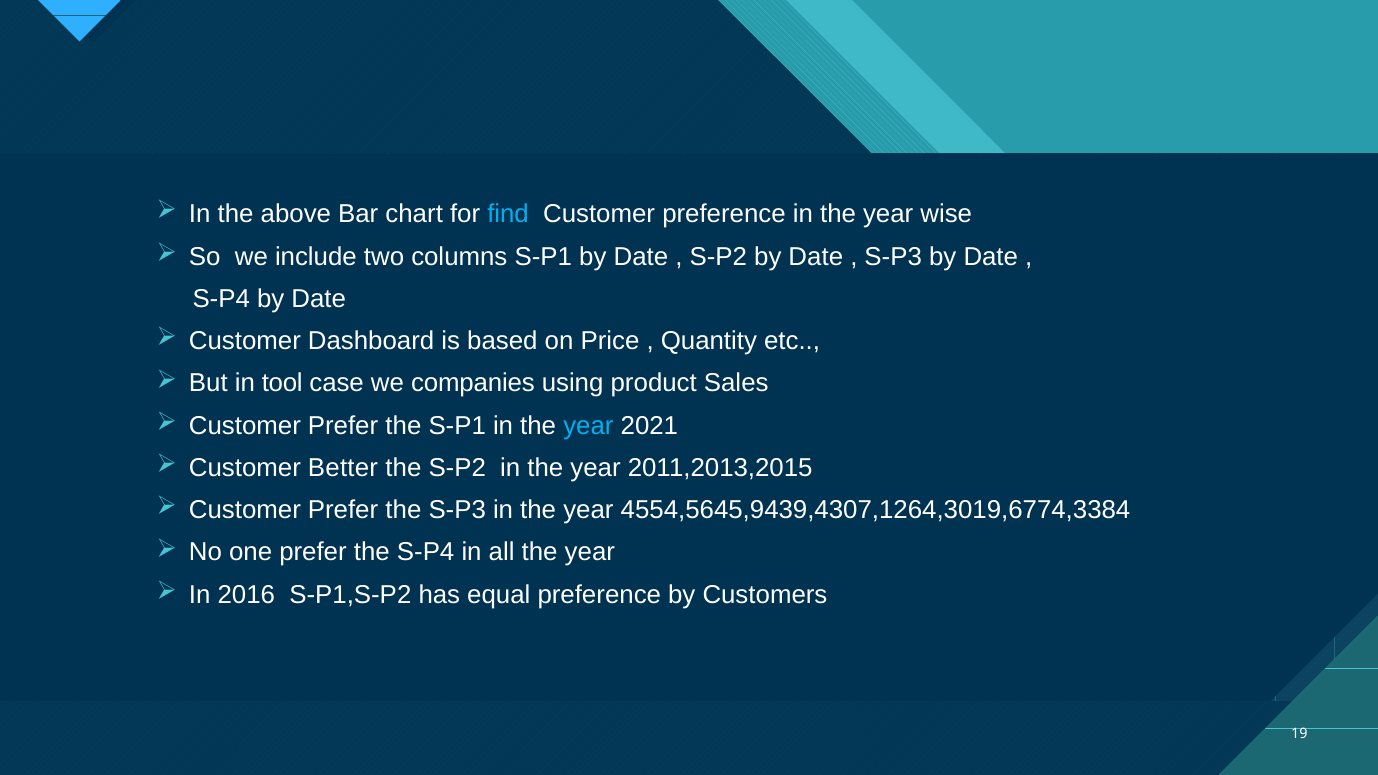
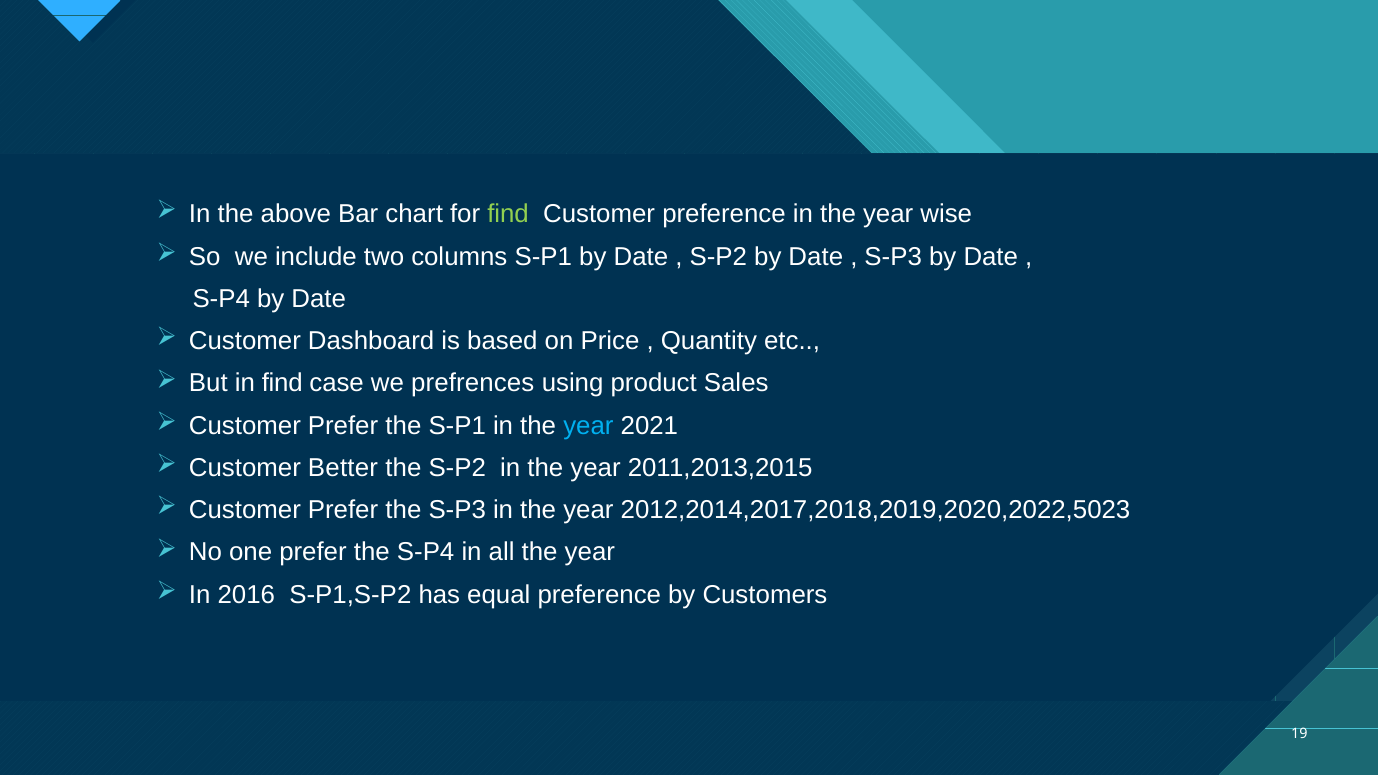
find at (508, 214) colour: light blue -> light green
in tool: tool -> find
companies: companies -> prefrences
4554,5645,9439,4307,1264,3019,6774,3384: 4554,5645,9439,4307,1264,3019,6774,3384 -> 2012,2014,2017,2018,2019,2020,2022,5023
